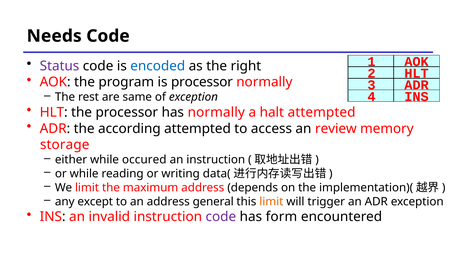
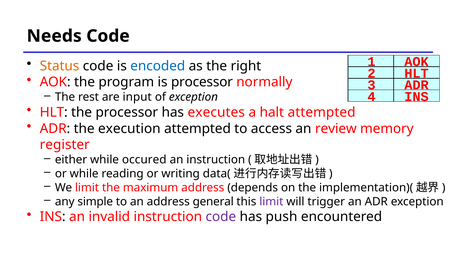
Status colour: purple -> orange
same: same -> input
has normally: normally -> executes
according: according -> execution
storage: storage -> register
except: except -> simple
limit at (271, 202) colour: orange -> purple
form: form -> push
